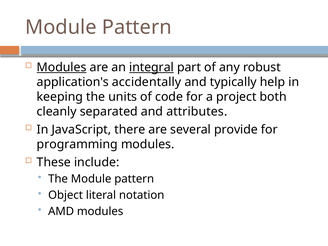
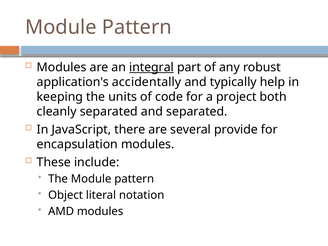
Modules at (62, 67) underline: present -> none
and attributes: attributes -> separated
programming: programming -> encapsulation
